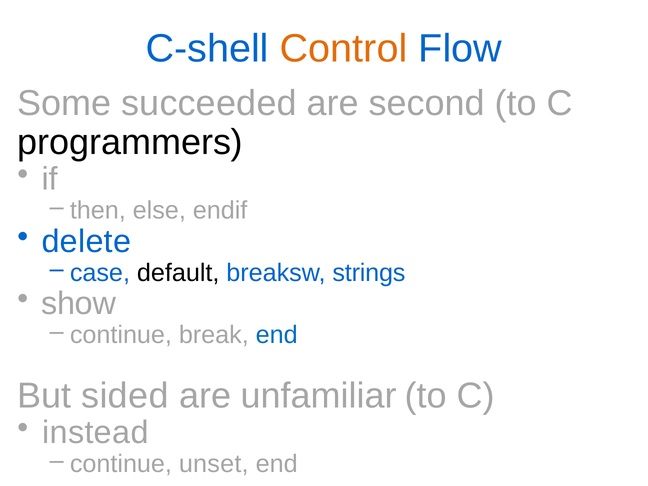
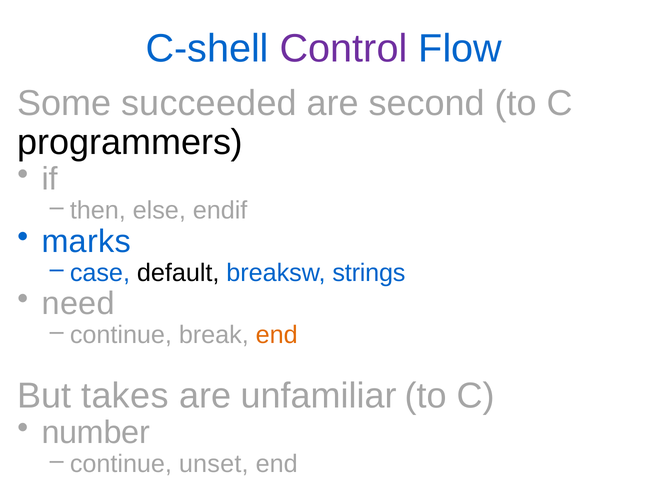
Control colour: orange -> purple
delete: delete -> marks
show: show -> need
end at (277, 335) colour: blue -> orange
sided: sided -> takes
instead: instead -> number
